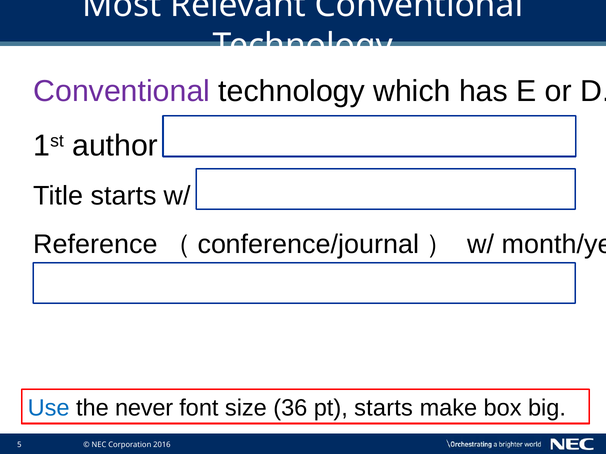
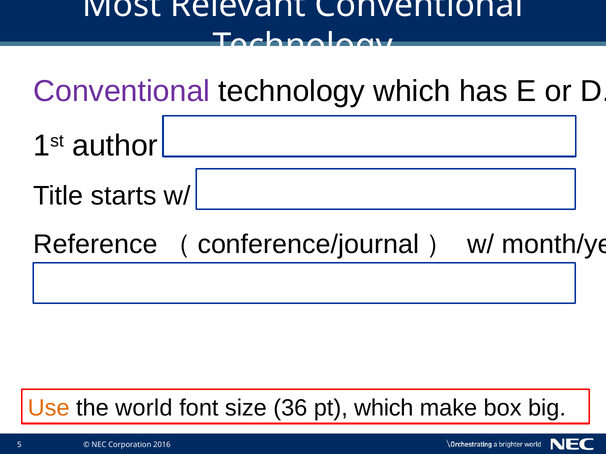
Use at (49, 408) colour: blue -> orange
never: never -> world
pt starts: starts -> which
